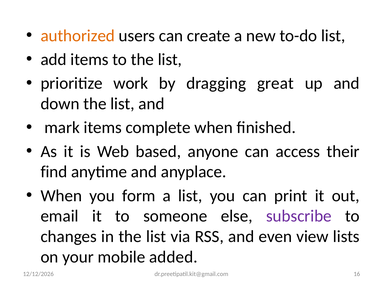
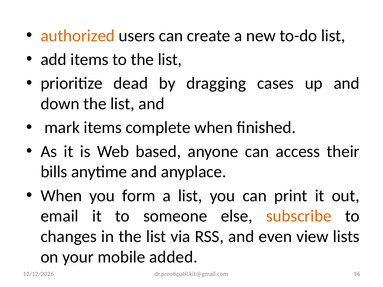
work: work -> dead
great: great -> cases
find: find -> bills
subscribe colour: purple -> orange
